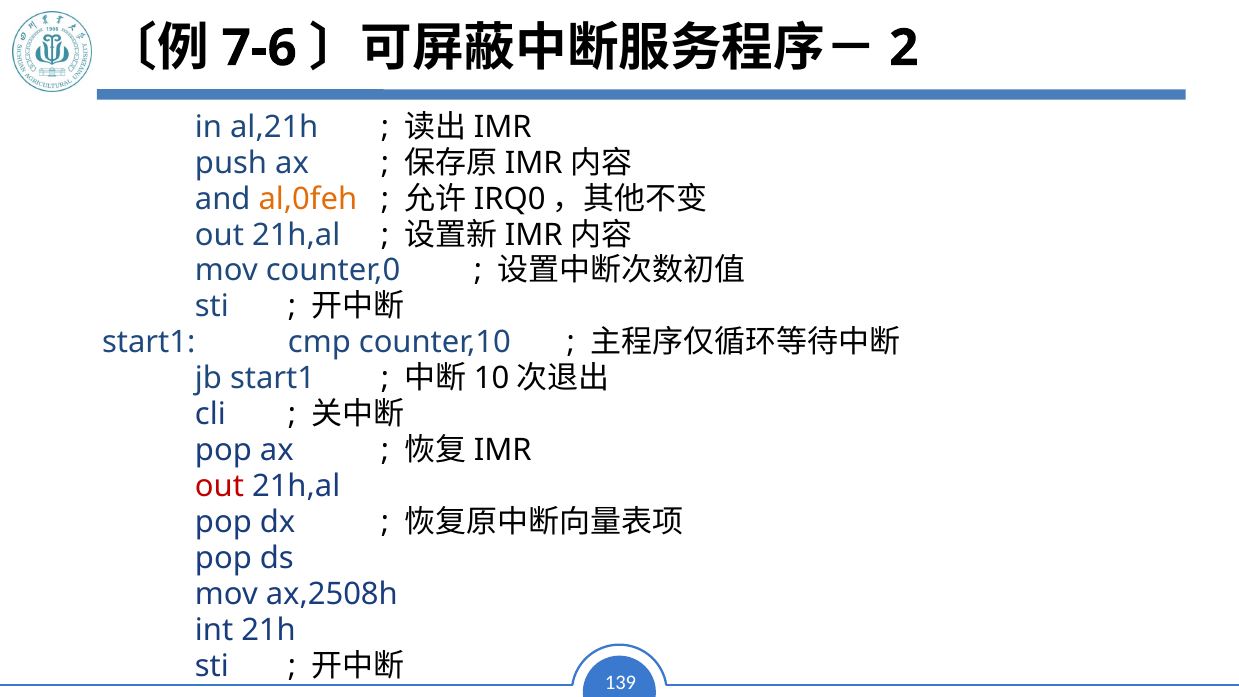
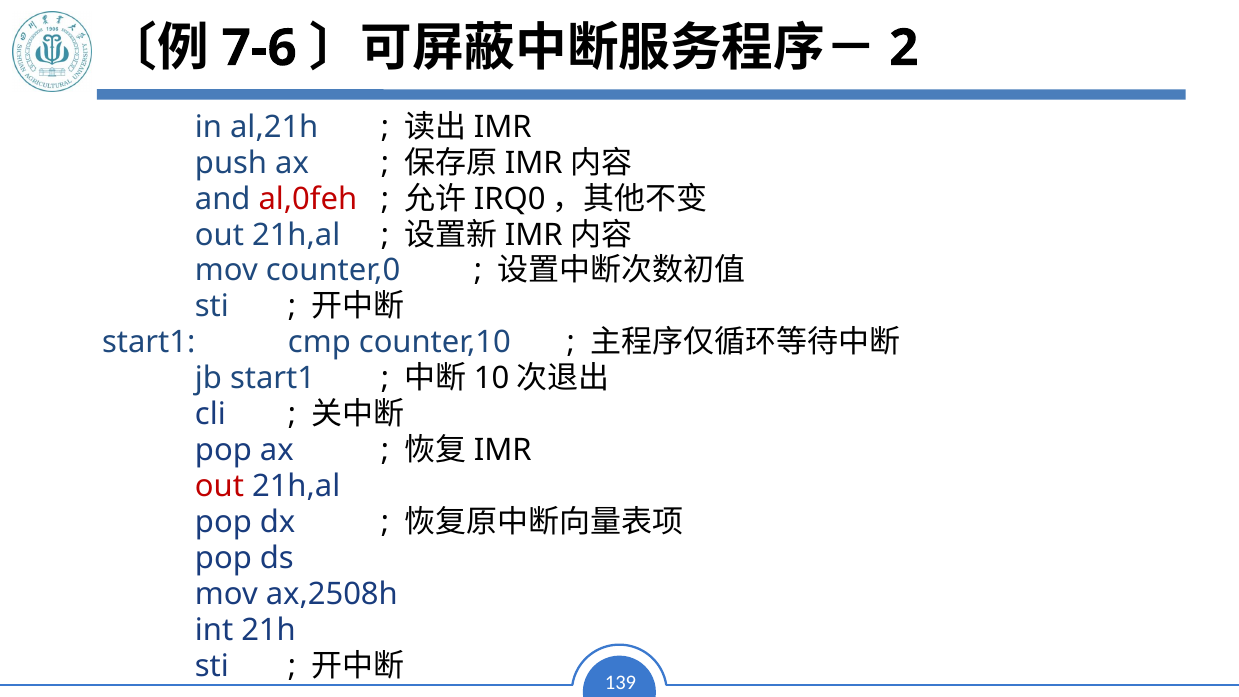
al,0feh colour: orange -> red
